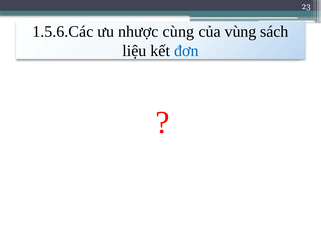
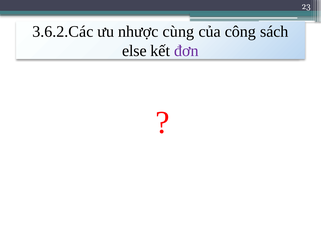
1.5.6.Các: 1.5.6.Các -> 3.6.2.Các
vùng: vùng -> công
liệu: liệu -> else
đơn colour: blue -> purple
